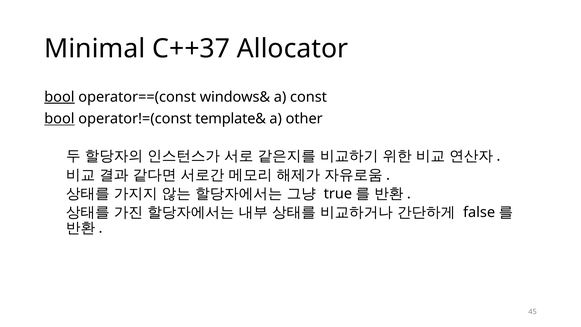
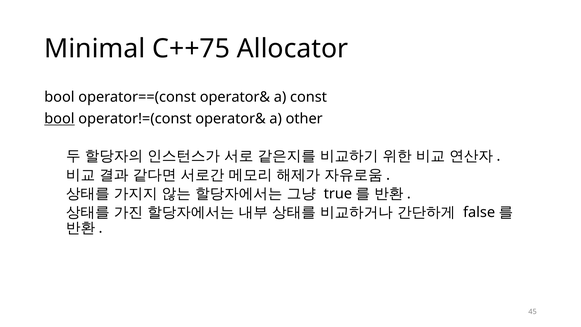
C++37: C++37 -> C++75
bool at (59, 97) underline: present -> none
operator==(const windows&: windows& -> operator&
operator!=(const template&: template& -> operator&
